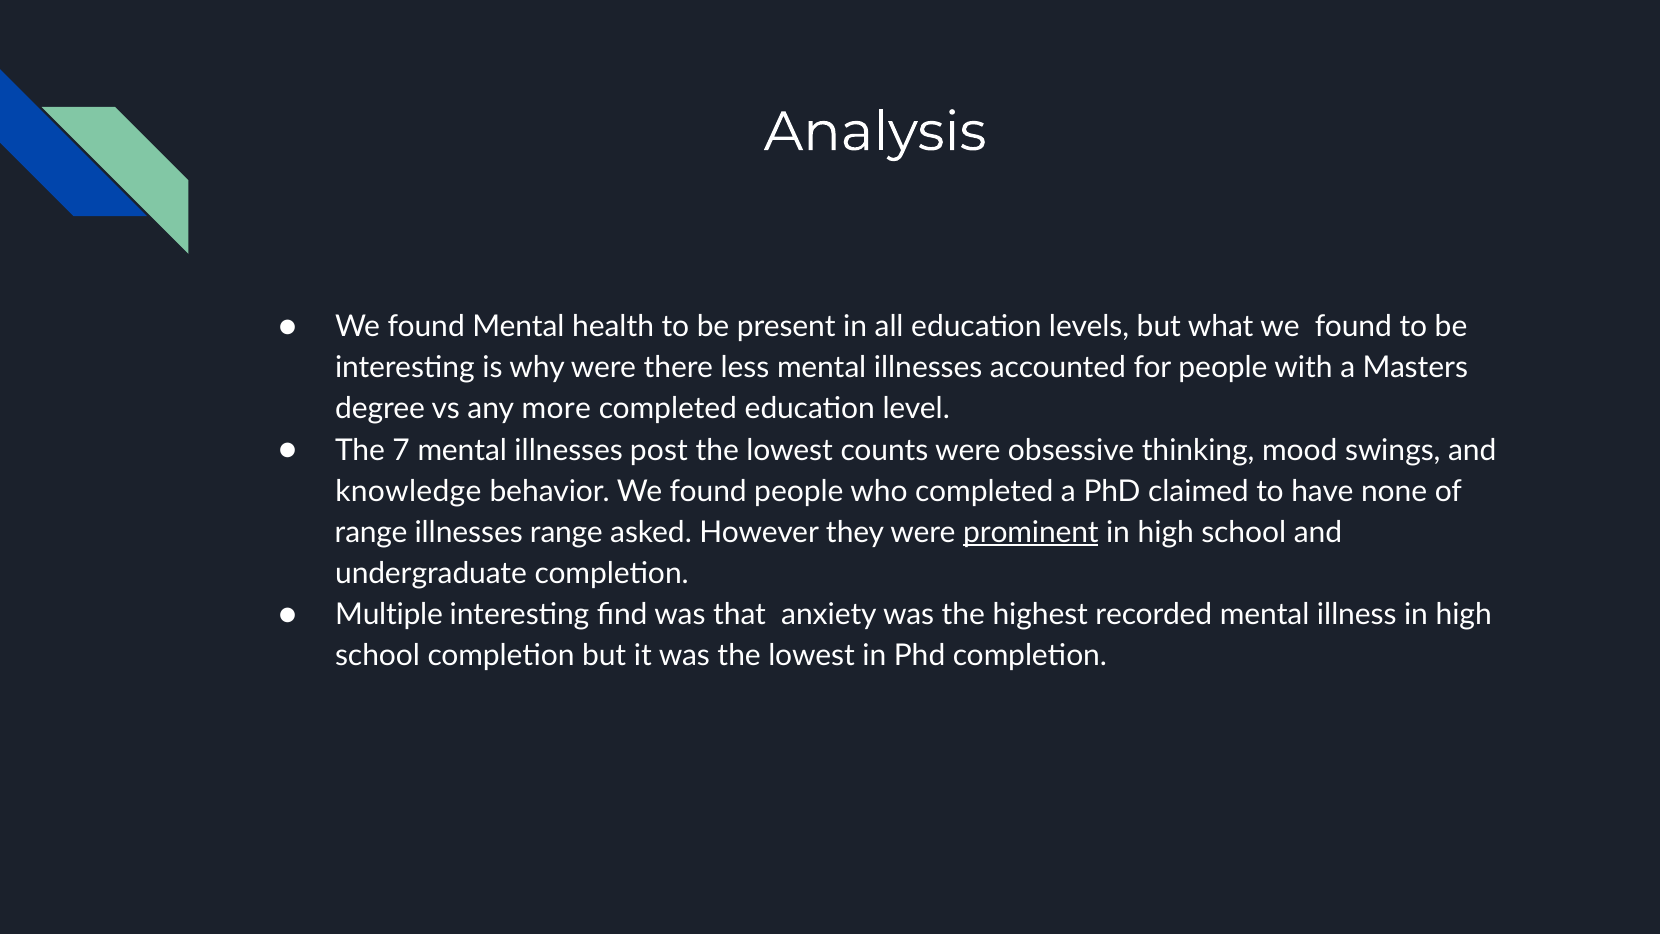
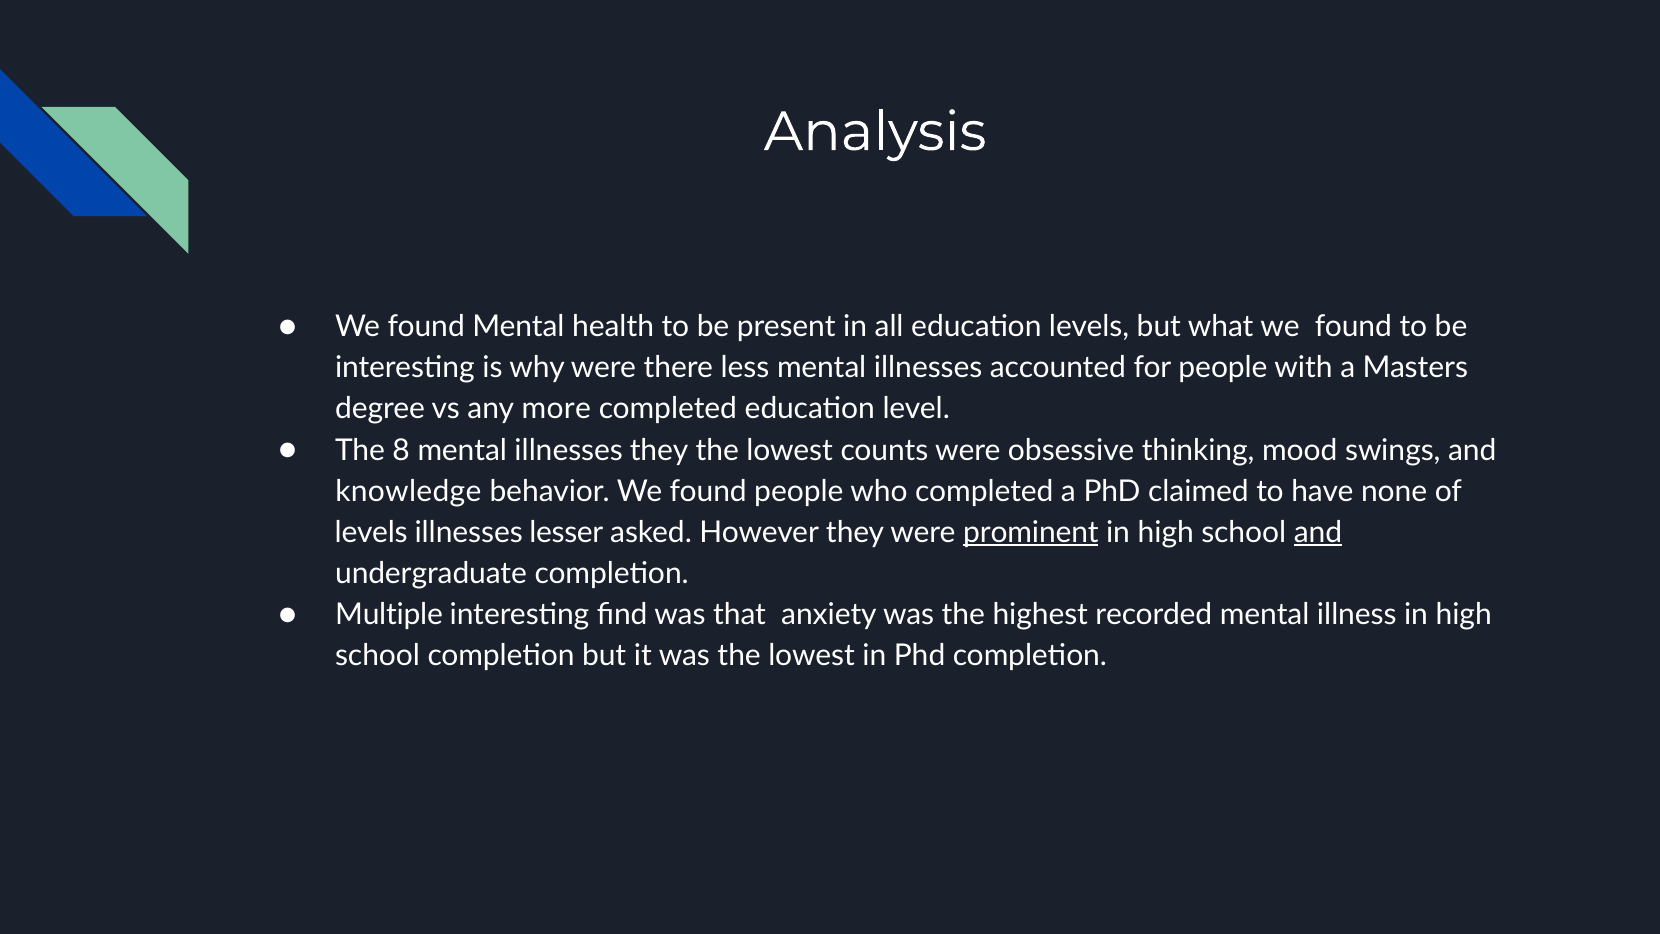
7: 7 -> 8
illnesses post: post -> they
range at (371, 532): range -> levels
illnesses range: range -> lesser
and at (1318, 532) underline: none -> present
